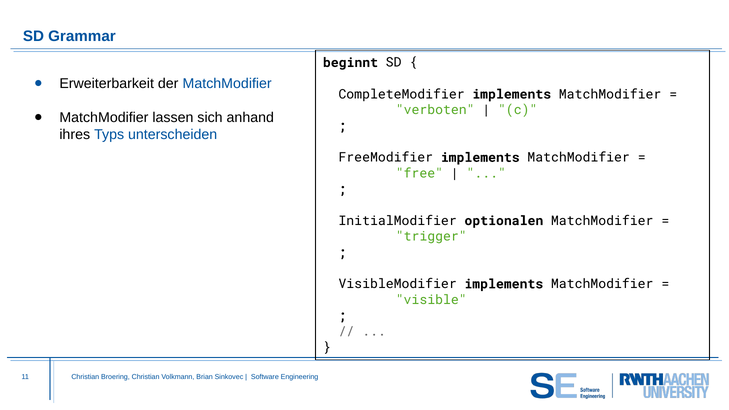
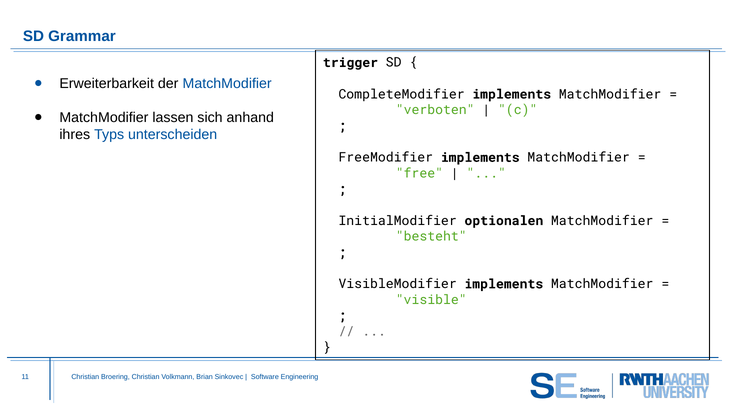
beginnt: beginnt -> trigger
trigger: trigger -> besteht
